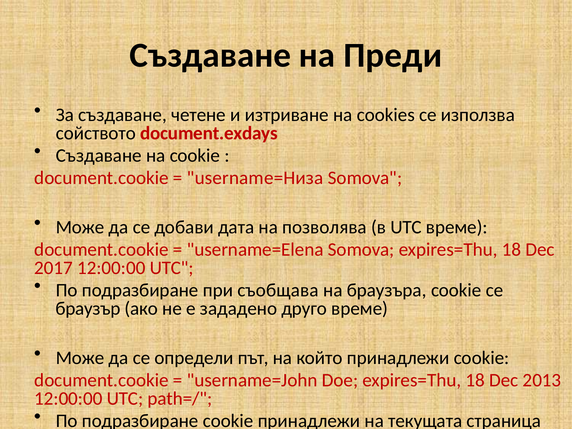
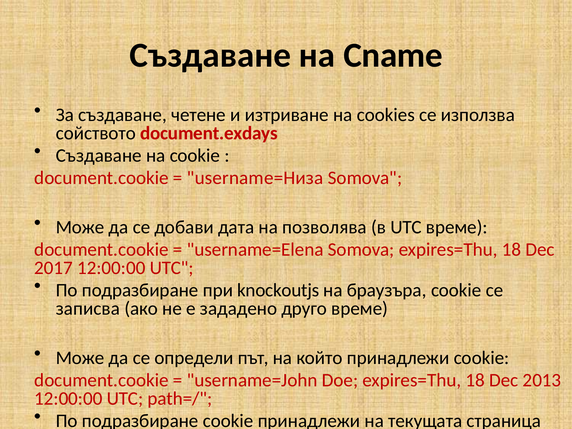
Преди: Преди -> Cname
съобщава: съобщава -> knockoutjs
браузър: браузър -> записва
